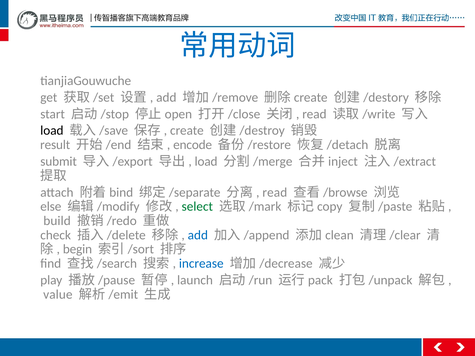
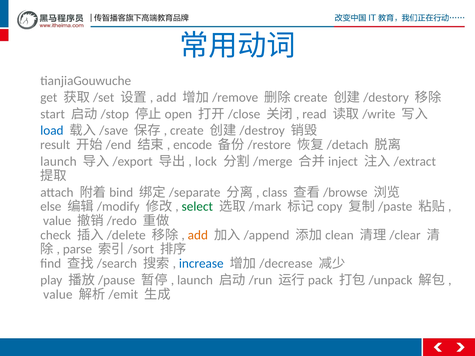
load at (52, 131) colour: black -> blue
submit at (59, 162): submit -> launch
load at (206, 162): load -> lock
read at (275, 192): read -> class
build at (57, 221): build -> value
add at (198, 235) colour: blue -> orange
begin: begin -> parse
